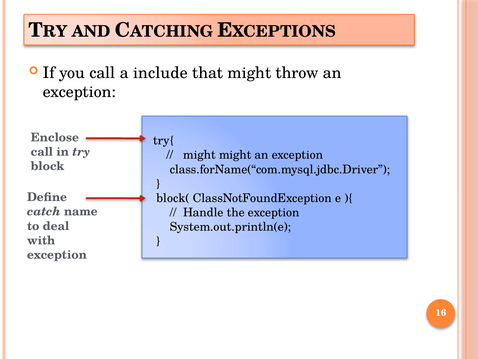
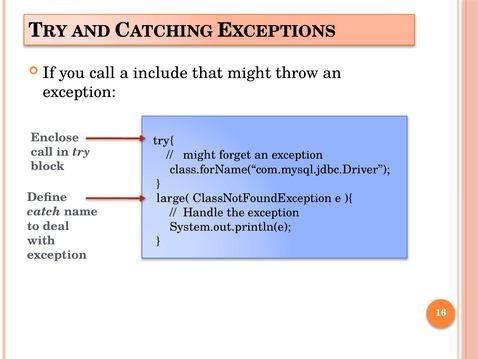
might might: might -> forget
block(: block( -> large(
